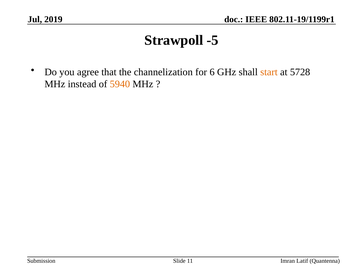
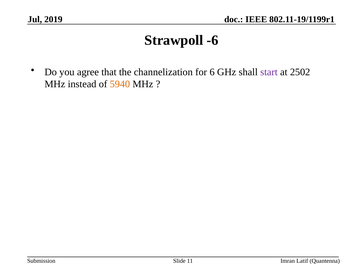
-5: -5 -> -6
start colour: orange -> purple
5728: 5728 -> 2502
